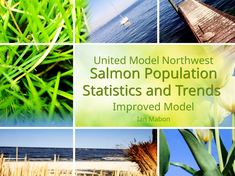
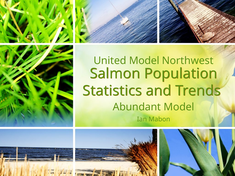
Improved: Improved -> Abundant
